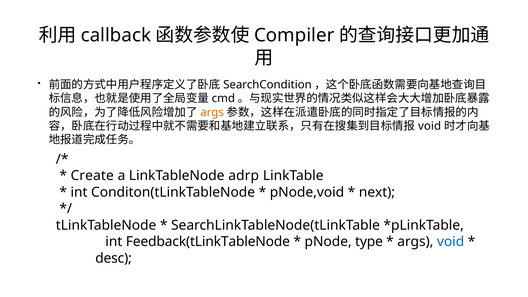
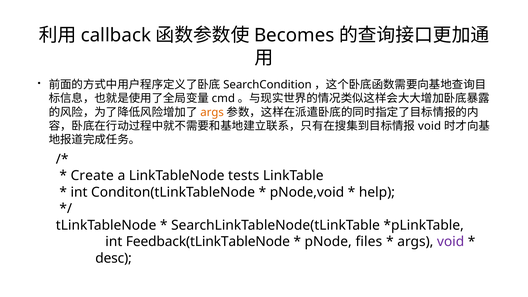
Compiler: Compiler -> Becomes
adrp: adrp -> tests
next: next -> help
type: type -> files
void at (451, 242) colour: blue -> purple
